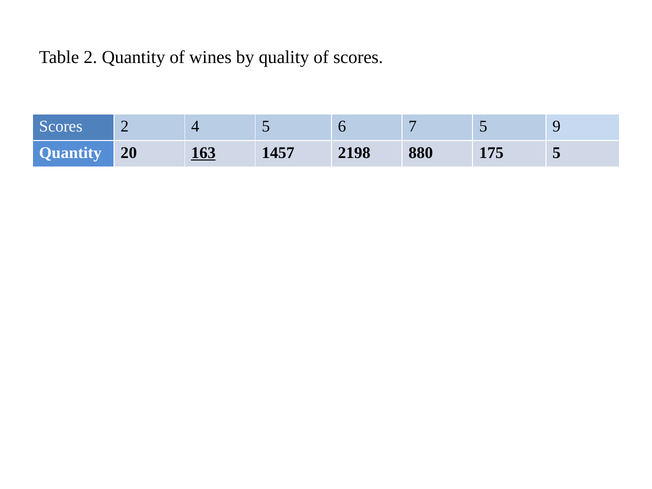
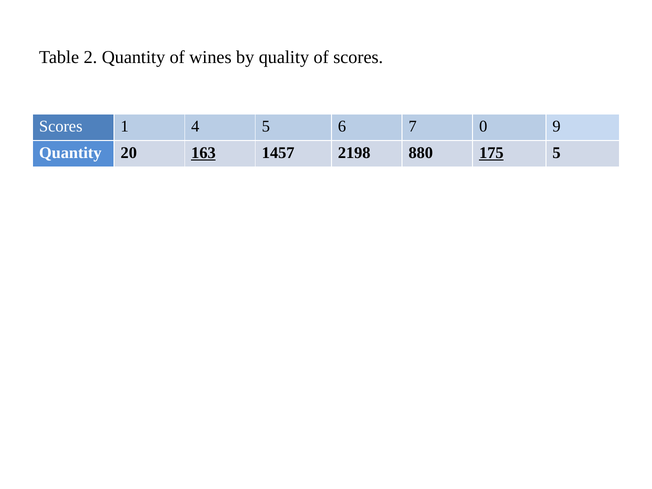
Scores 2: 2 -> 1
7 5: 5 -> 0
175 underline: none -> present
